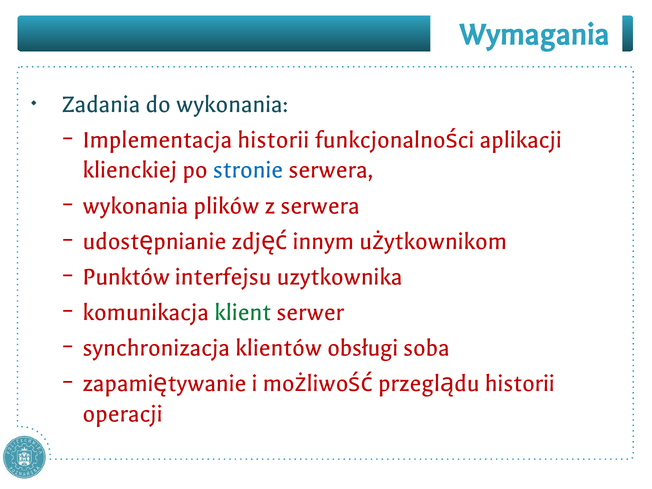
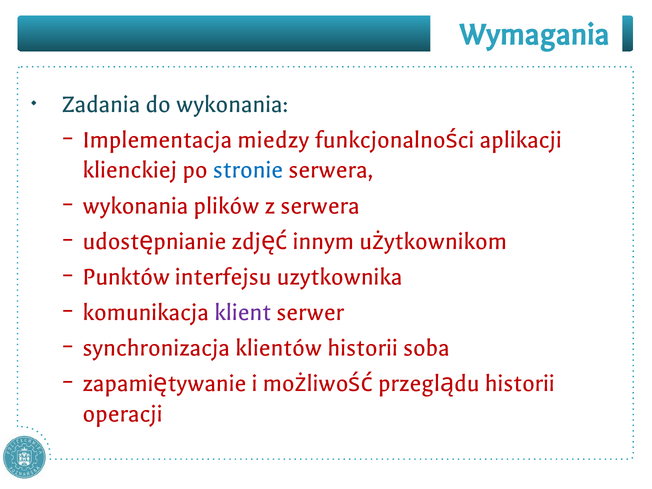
Implementacja historii: historii -> miedzy
klient colour: green -> purple
klientów obsługi: obsługi -> historii
